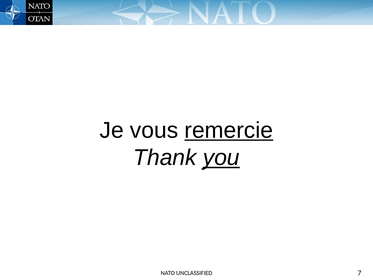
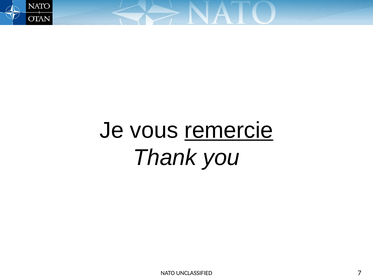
you underline: present -> none
